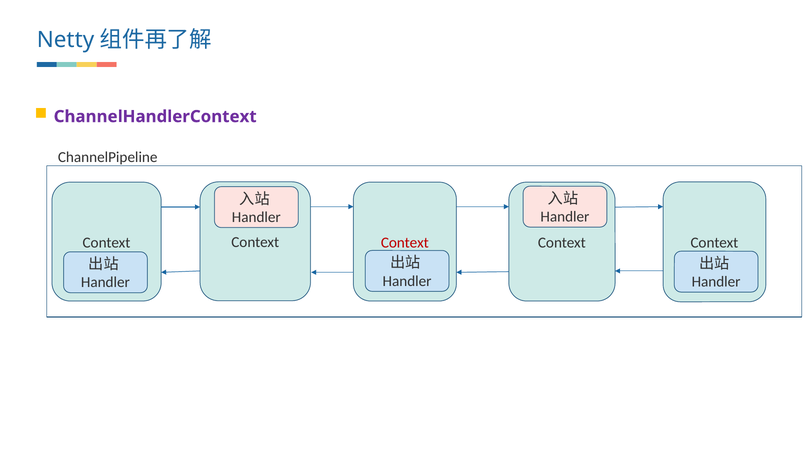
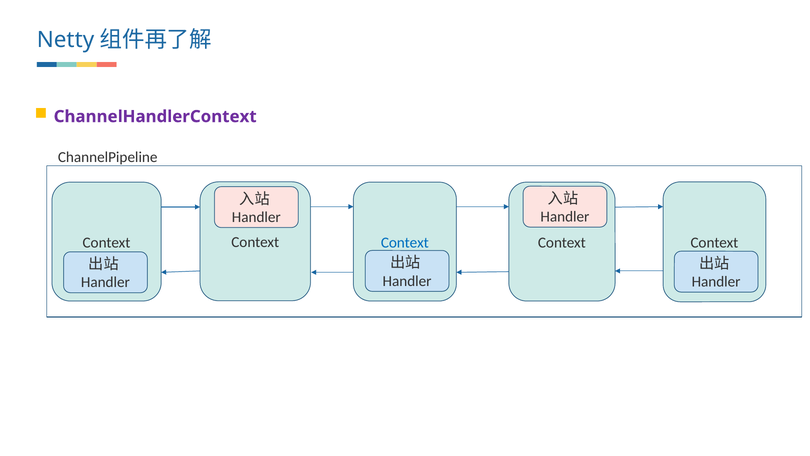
Context at (405, 242) colour: red -> blue
